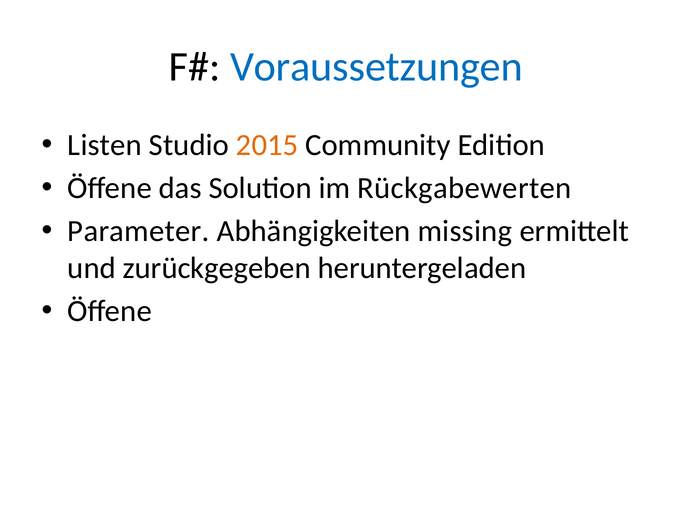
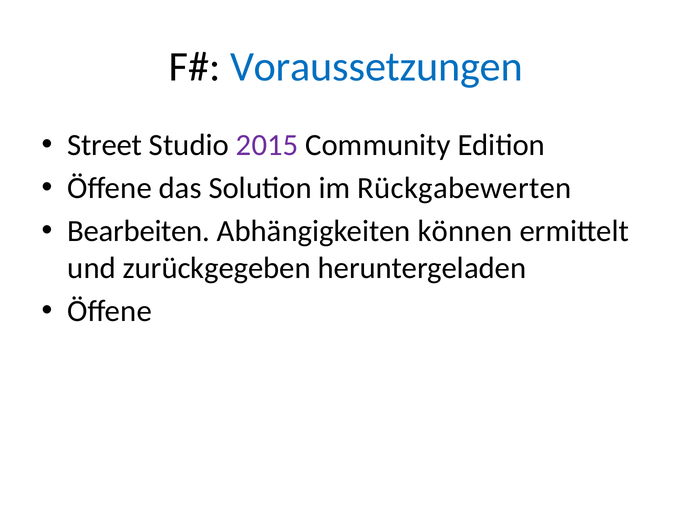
Listen: Listen -> Street
2015 colour: orange -> purple
Parameter: Parameter -> Bearbeiten
missing: missing -> können
